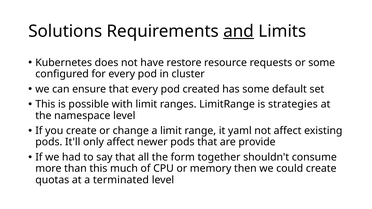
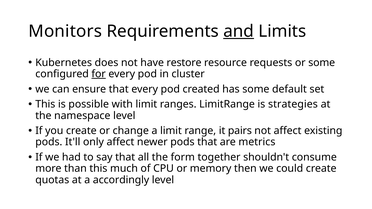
Solutions: Solutions -> Monitors
for underline: none -> present
yaml: yaml -> pairs
provide: provide -> metrics
terminated: terminated -> accordingly
